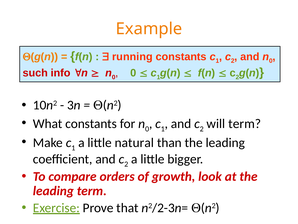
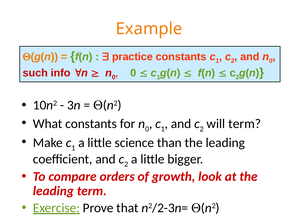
running: running -> practice
natural: natural -> science
